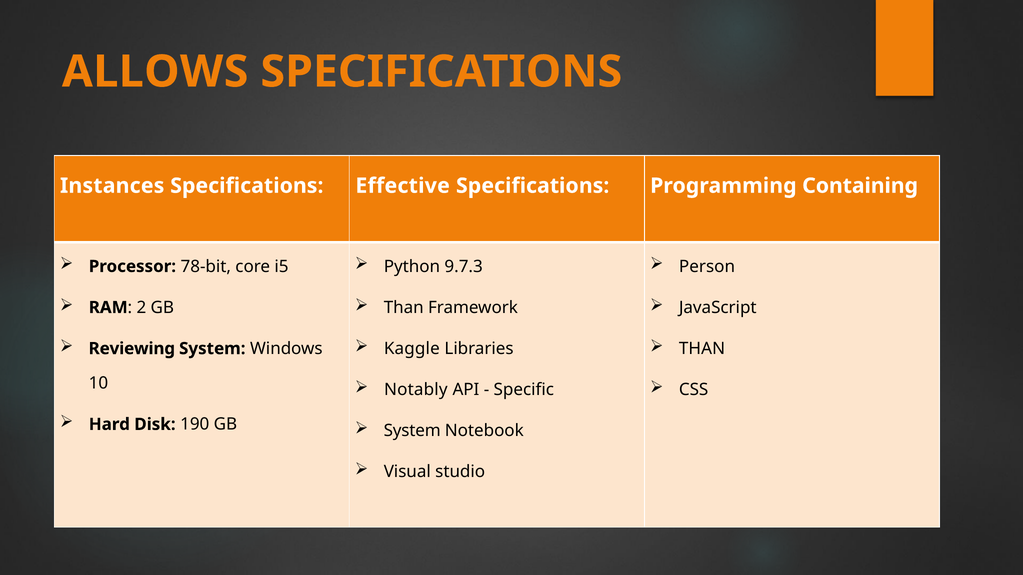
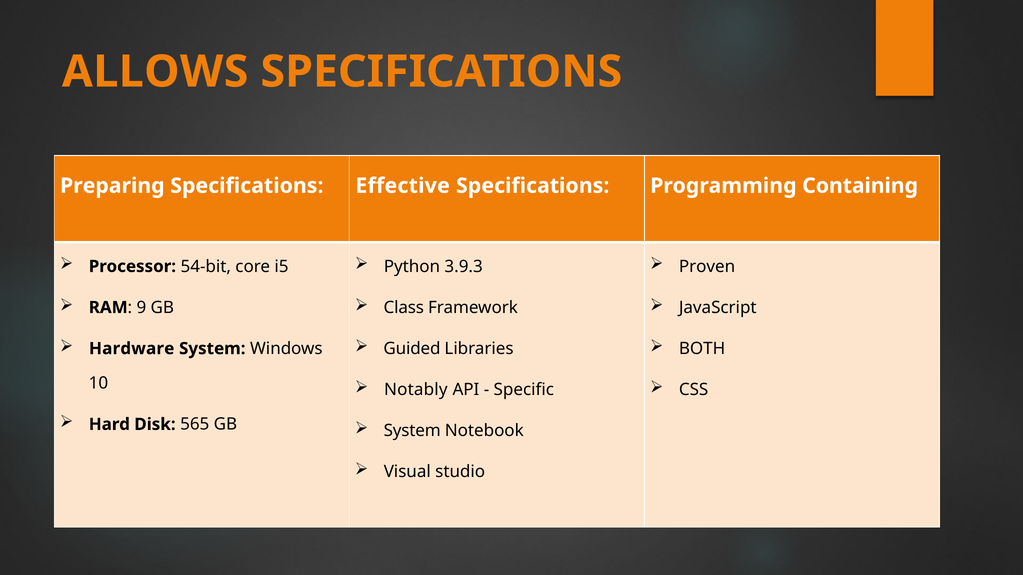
Instances: Instances -> Preparing
78-bit: 78-bit -> 54-bit
9.7.3: 9.7.3 -> 3.9.3
Person: Person -> Proven
2: 2 -> 9
Than at (404, 308): Than -> Class
Reviewing: Reviewing -> Hardware
Kaggle: Kaggle -> Guided
THAN at (702, 349): THAN -> BOTH
190: 190 -> 565
